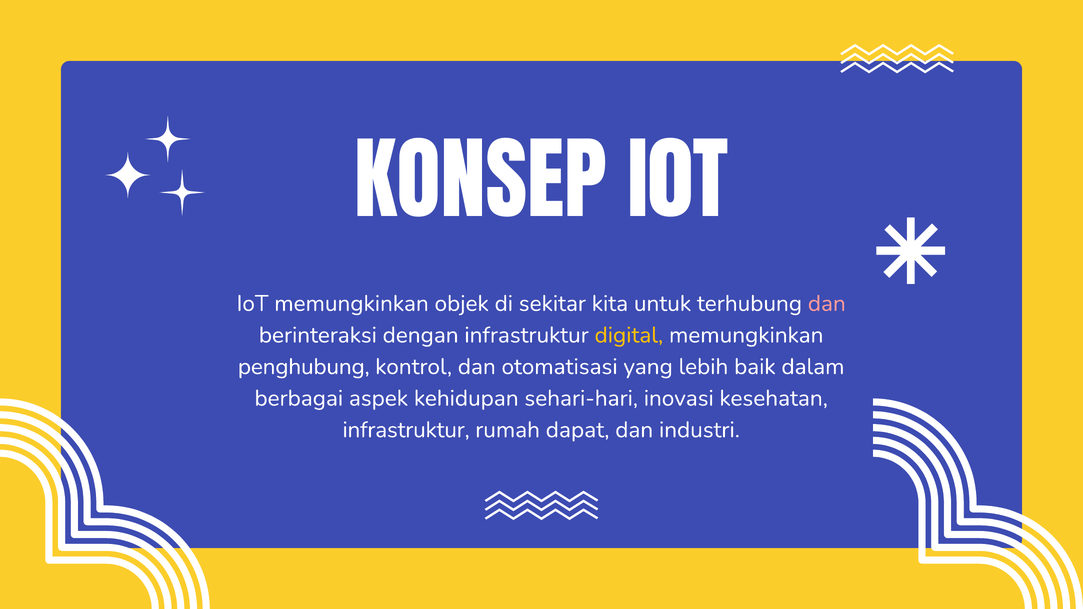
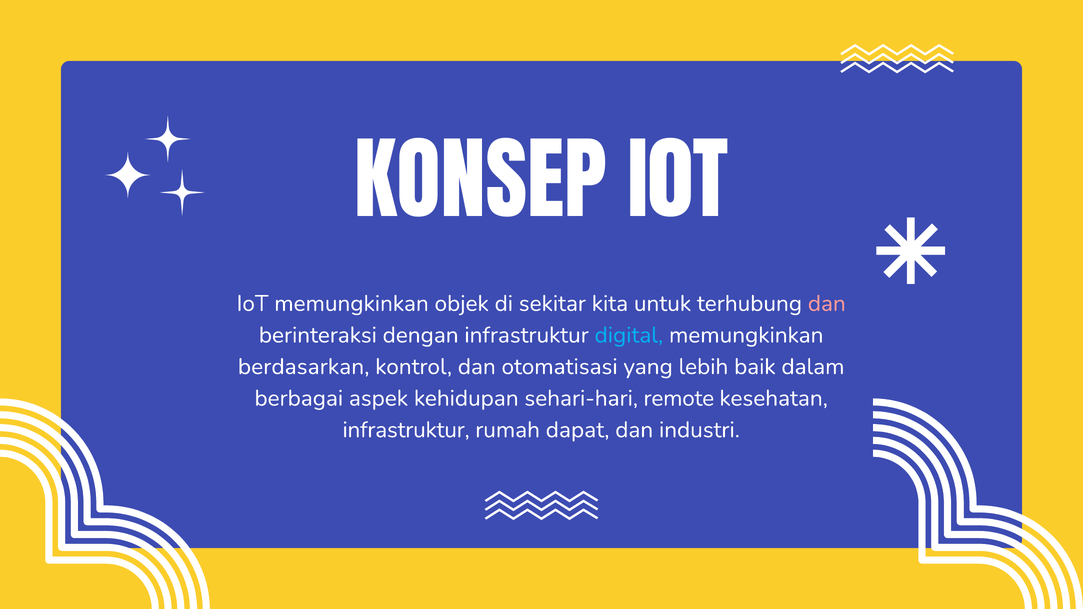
digital colour: yellow -> light blue
penghubung: penghubung -> berdasarkan
inovasi: inovasi -> remote
